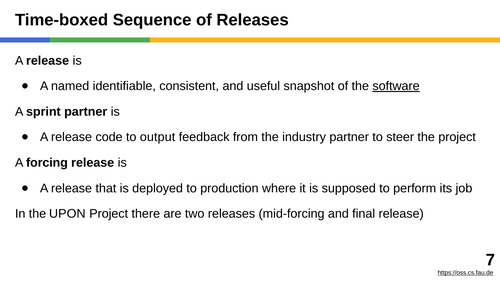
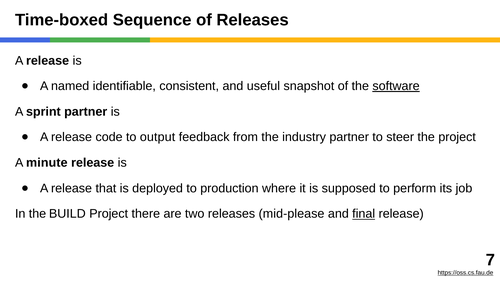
forcing: forcing -> minute
UPON: UPON -> BUILD
mid-forcing: mid-forcing -> mid-please
final underline: none -> present
